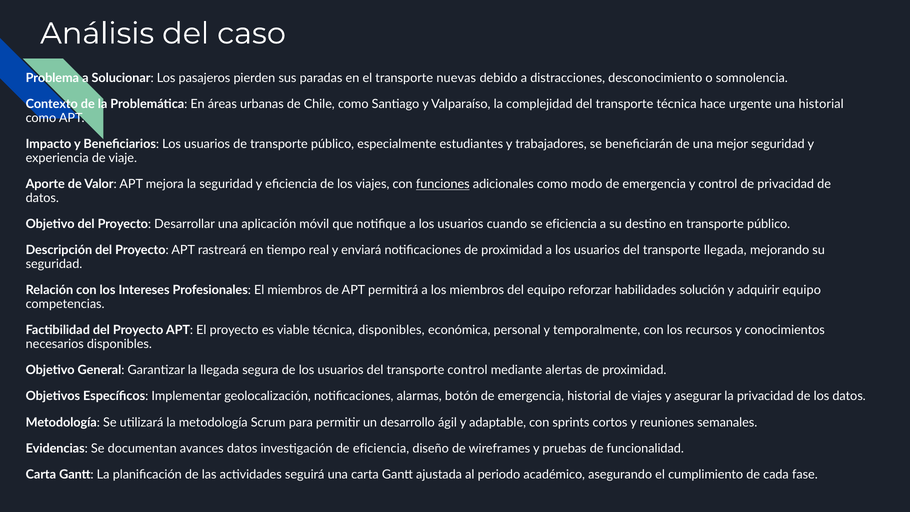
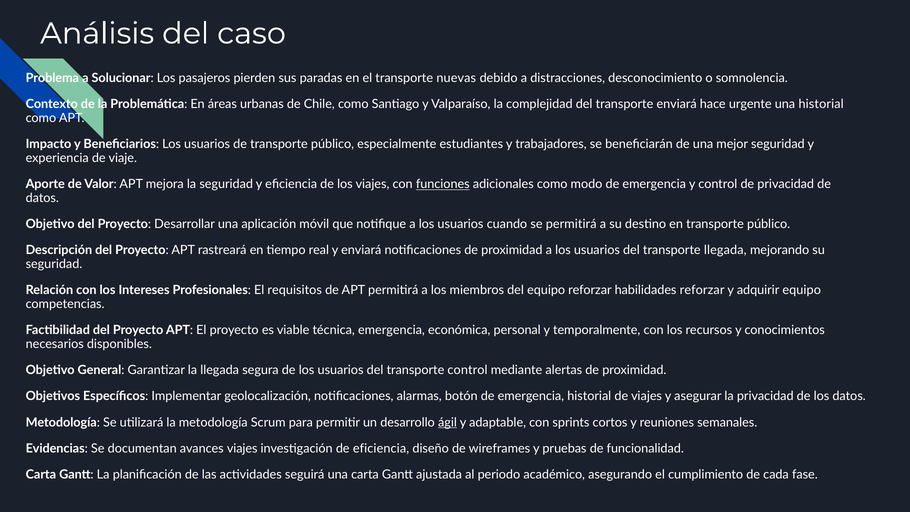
transporte técnica: técnica -> enviará
se eficiencia: eficiencia -> permitirá
El miembros: miembros -> requisitos
habilidades solución: solución -> reforzar
técnica disponibles: disponibles -> emergencia
ágil underline: none -> present
avances datos: datos -> viajes
